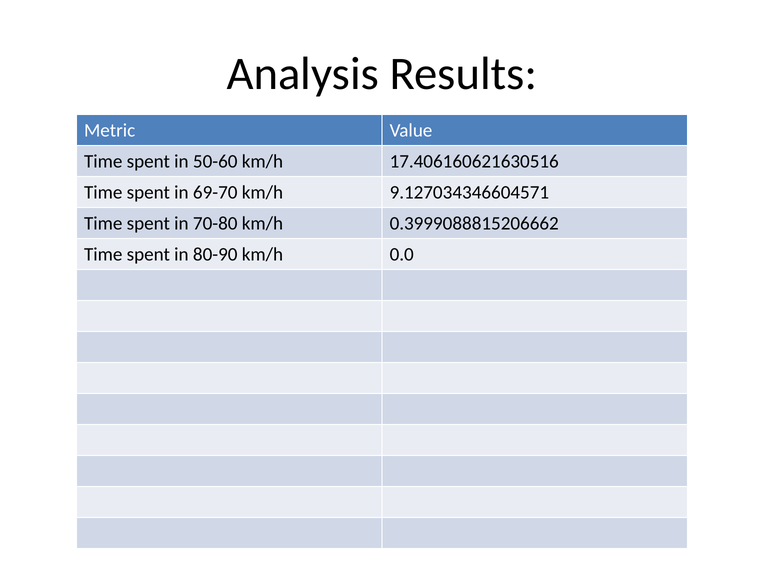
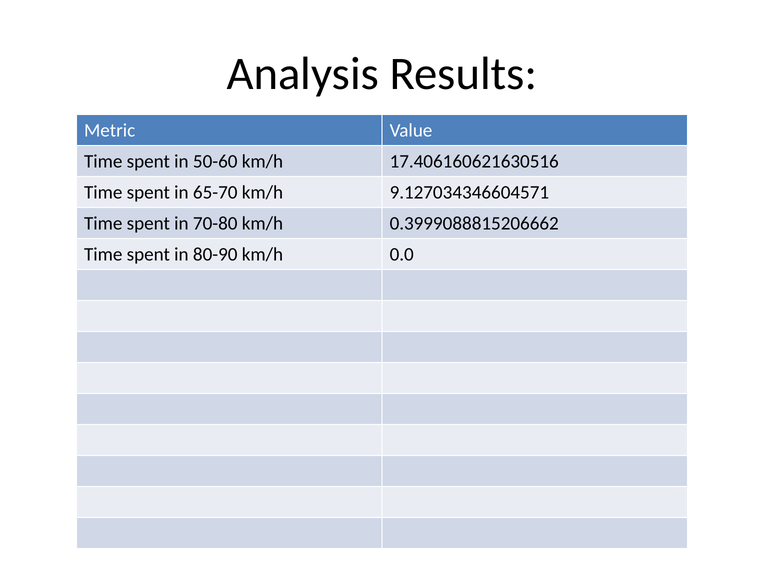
69-70: 69-70 -> 65-70
